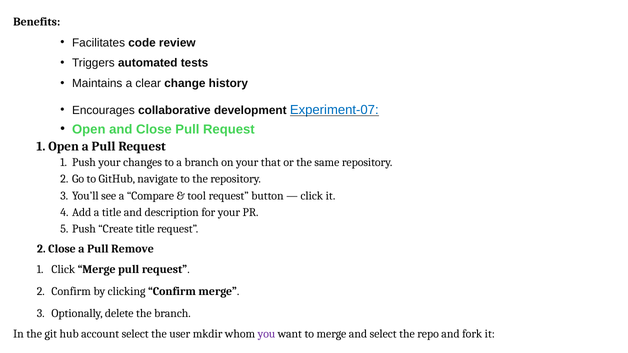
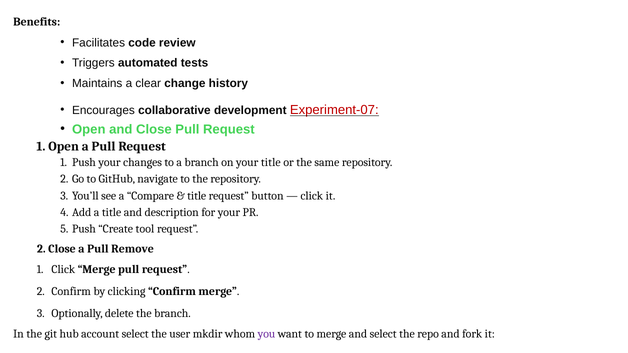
Experiment-07 colour: blue -> red
your that: that -> title
tool at (197, 196): tool -> title
Create title: title -> tool
